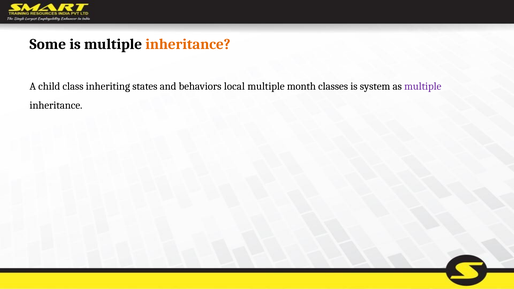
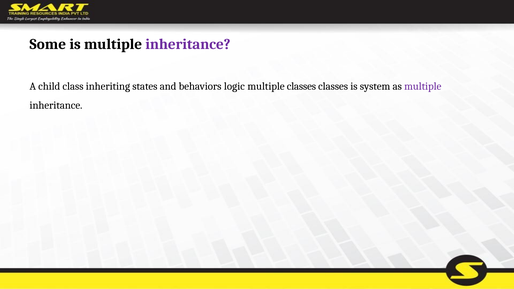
inheritance at (188, 44) colour: orange -> purple
local: local -> logic
multiple month: month -> classes
